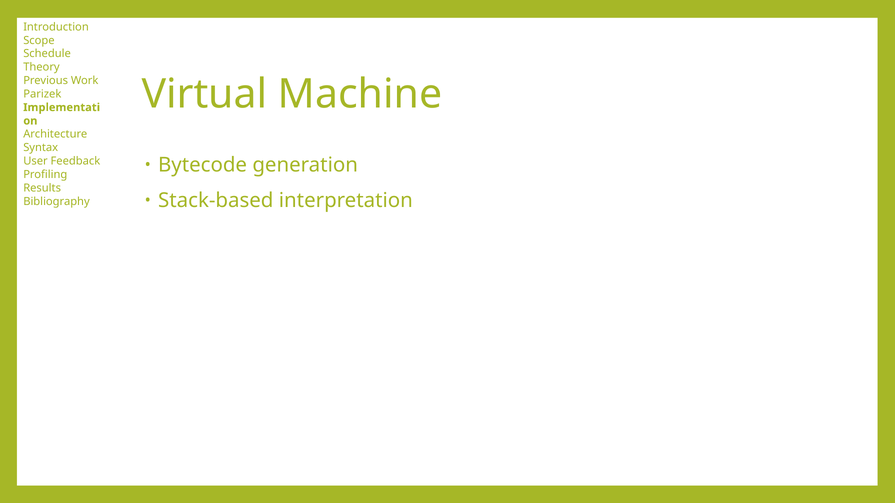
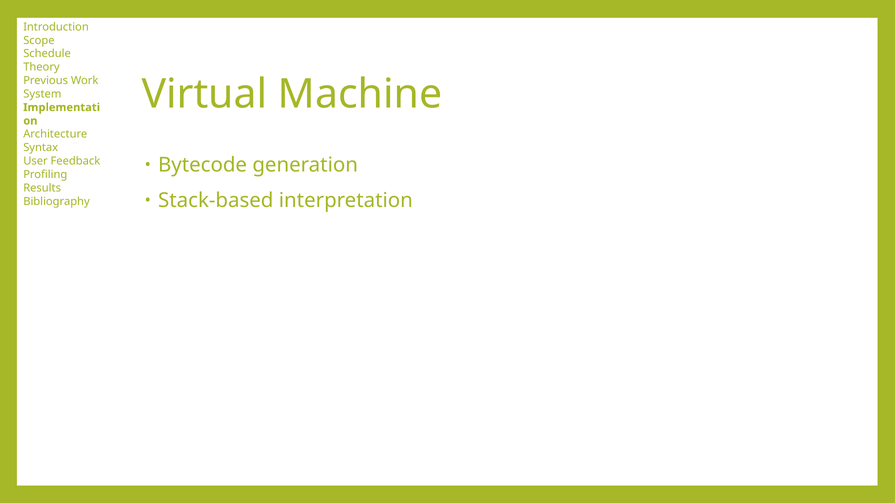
Parizek: Parizek -> System
